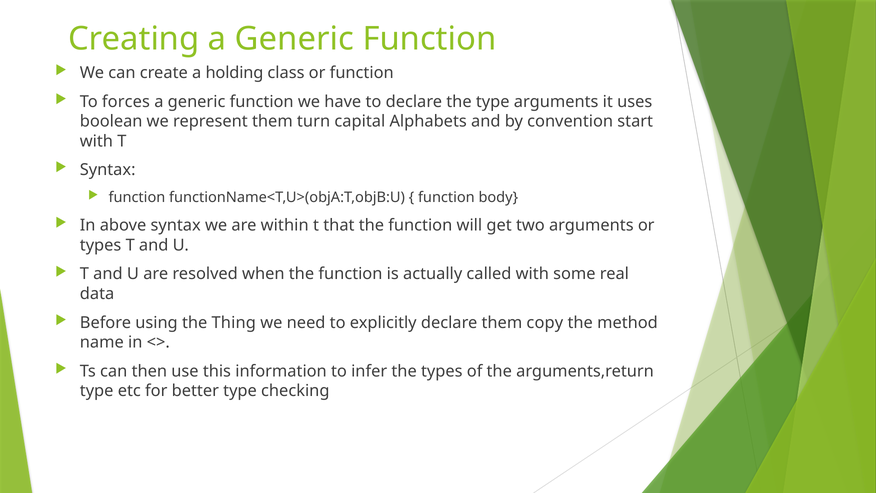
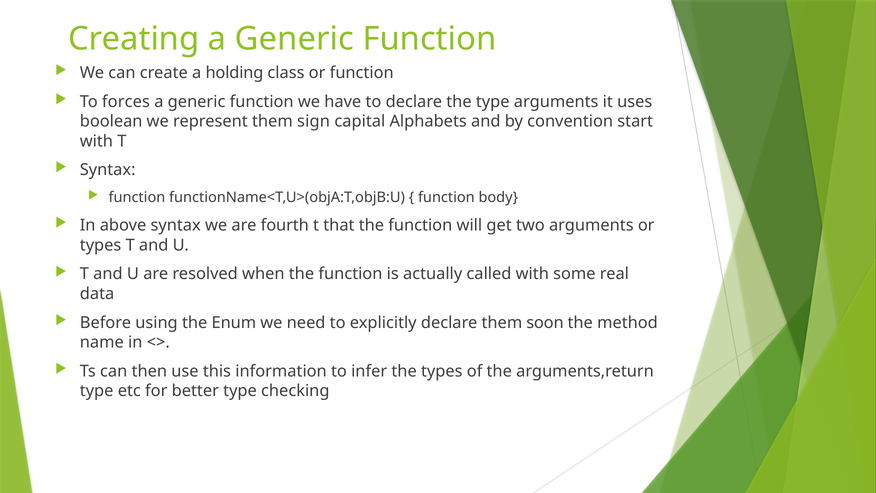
turn: turn -> sign
within: within -> fourth
Thing: Thing -> Enum
copy: copy -> soon
